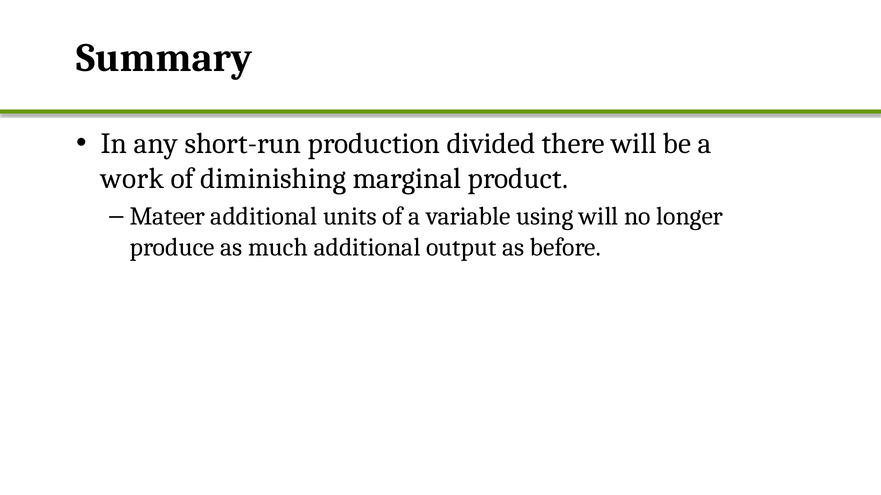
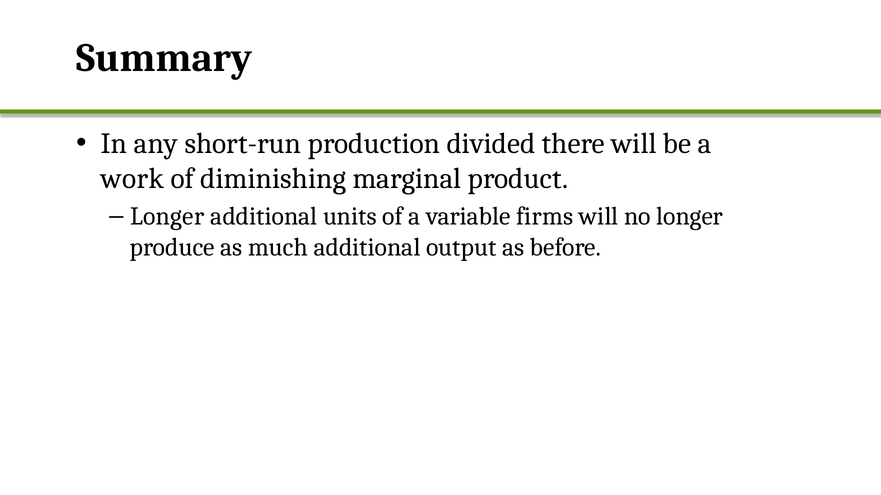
Mateer at (167, 217): Mateer -> Longer
using: using -> firms
